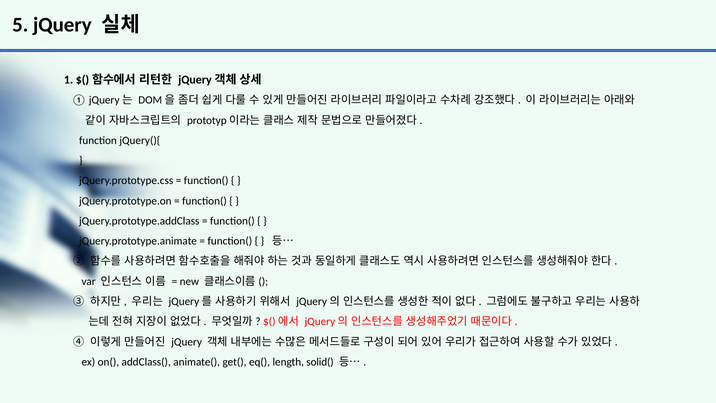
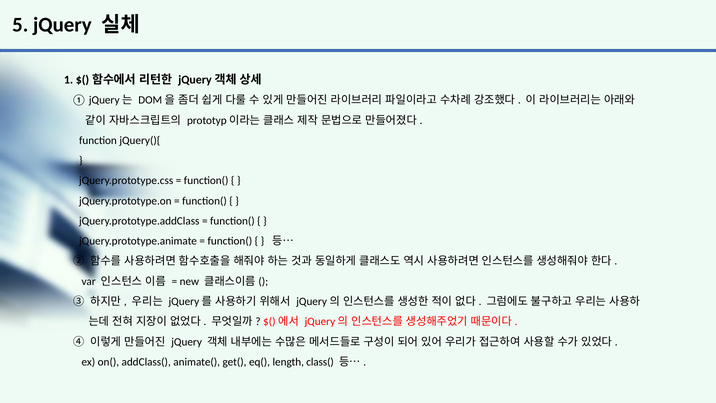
solid(: solid( -> class(
